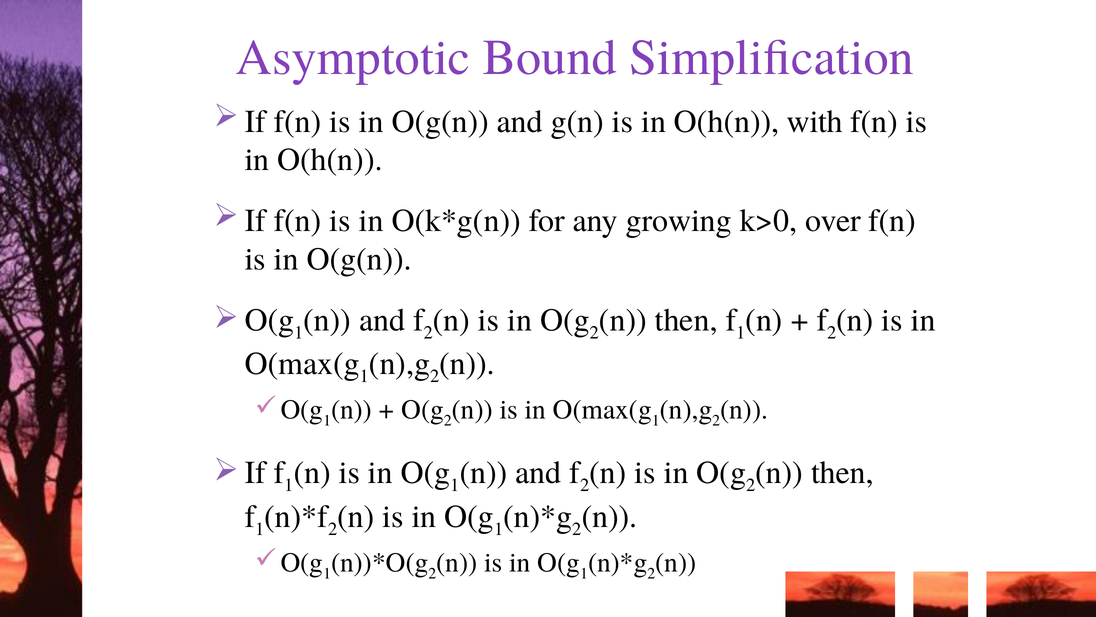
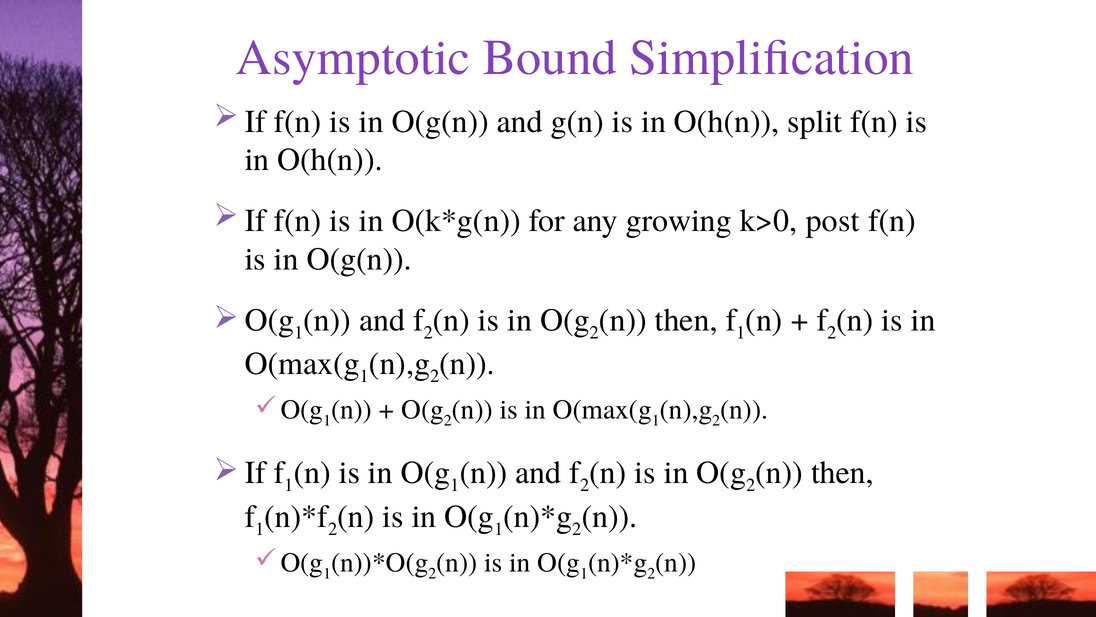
with: with -> split
over: over -> post
